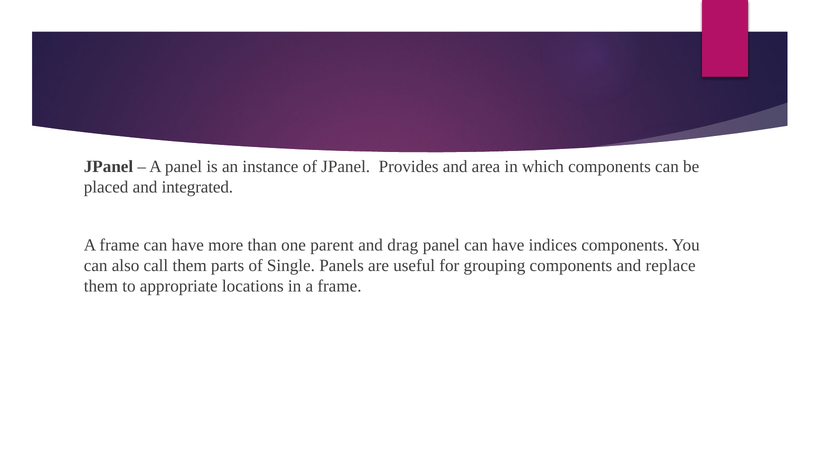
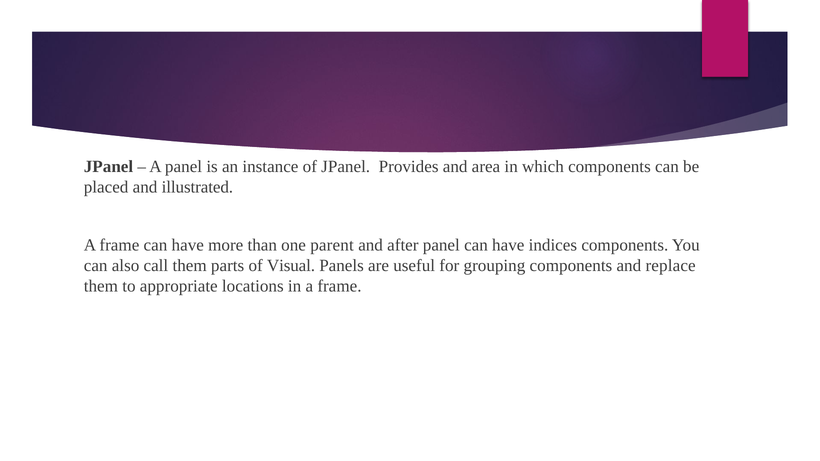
integrated: integrated -> illustrated
drag: drag -> after
Single: Single -> Visual
